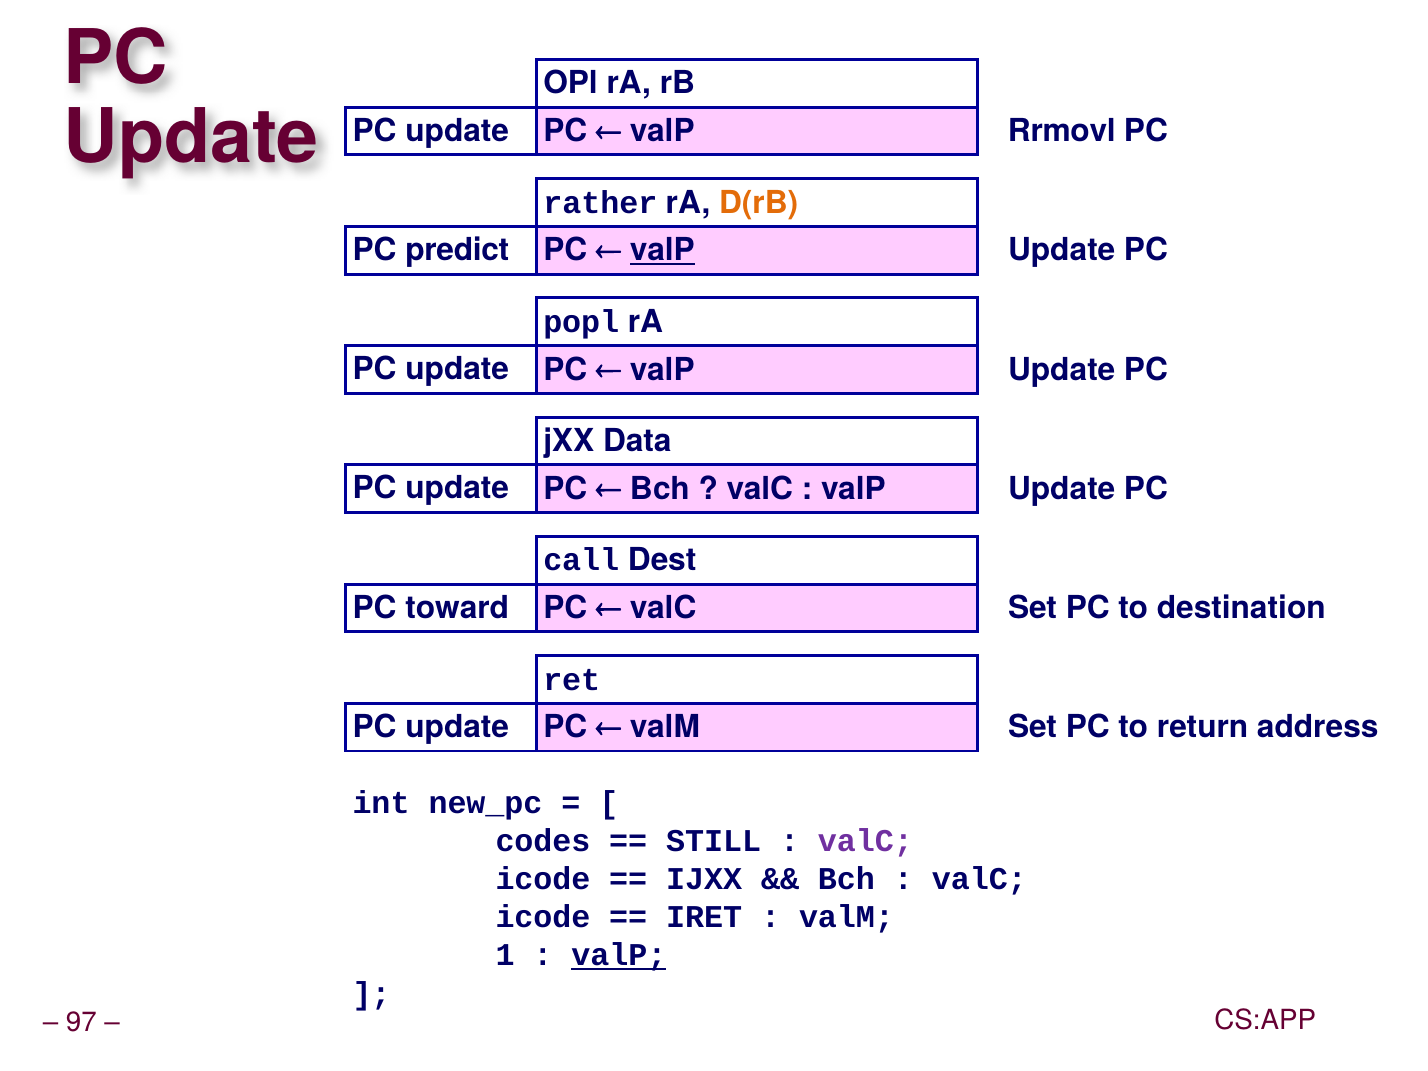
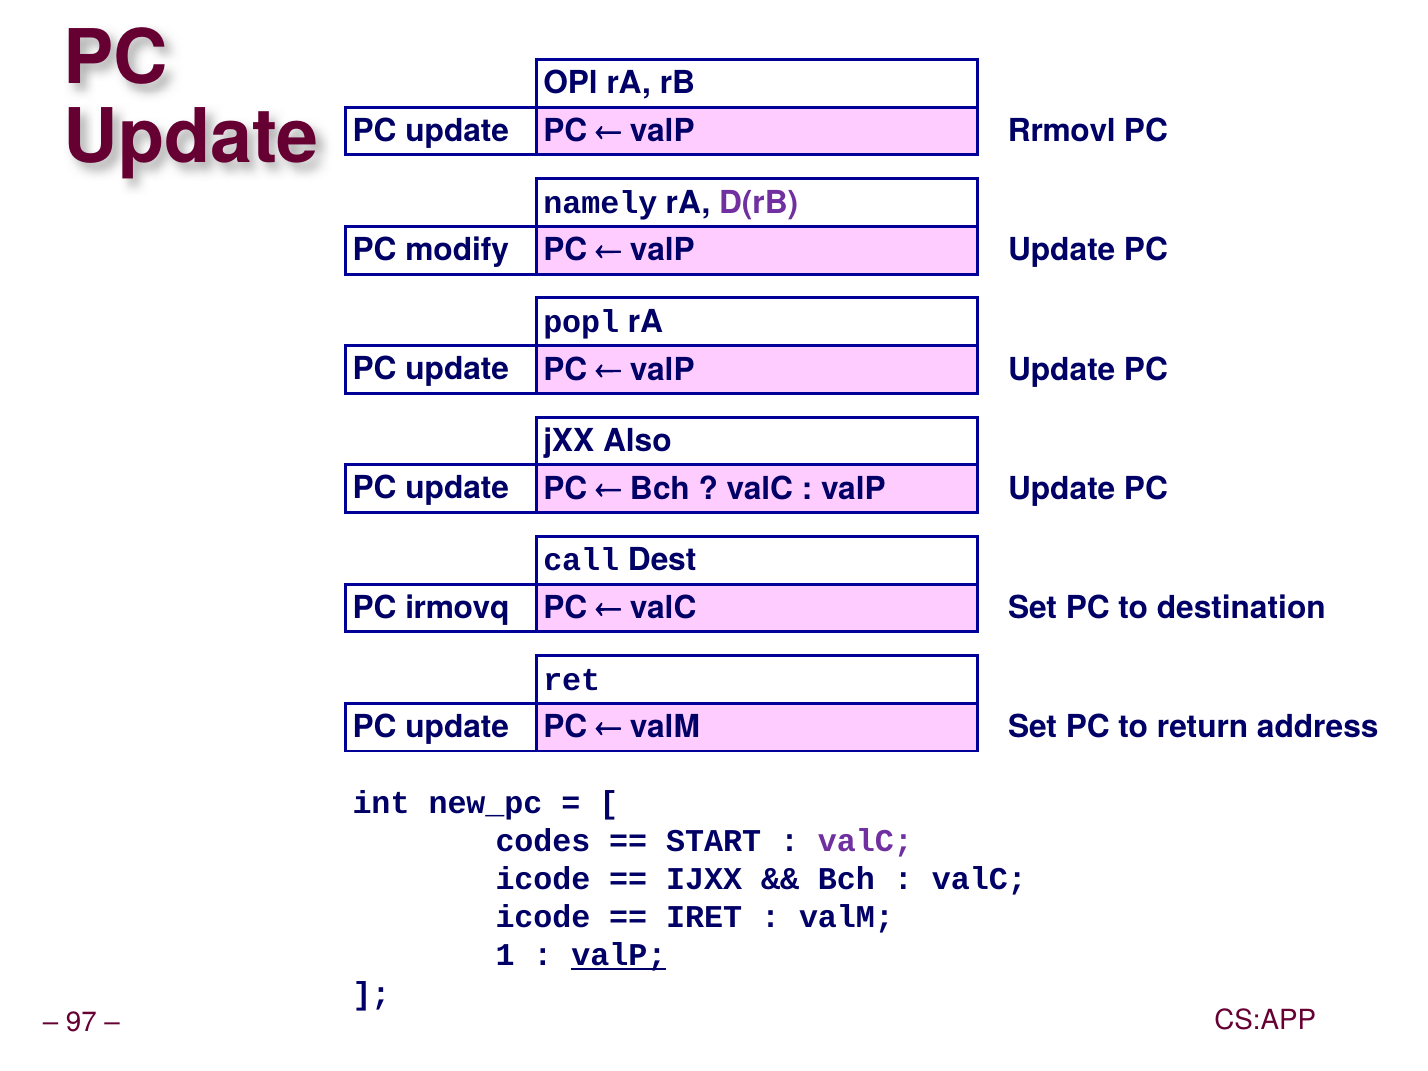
rather: rather -> namely
D(rB colour: orange -> purple
predict: predict -> modify
valP at (662, 250) underline: present -> none
Data: Data -> Also
toward: toward -> irmovq
STILL: STILL -> START
